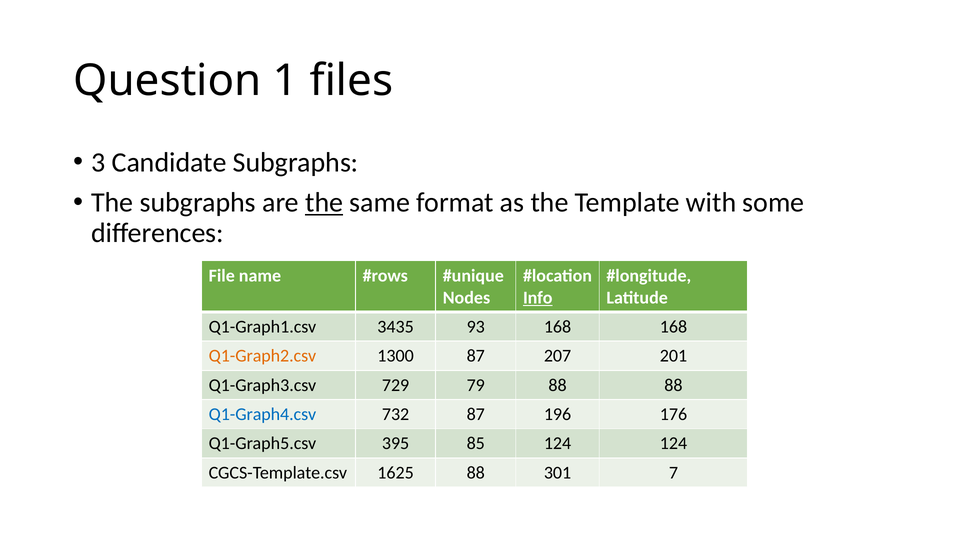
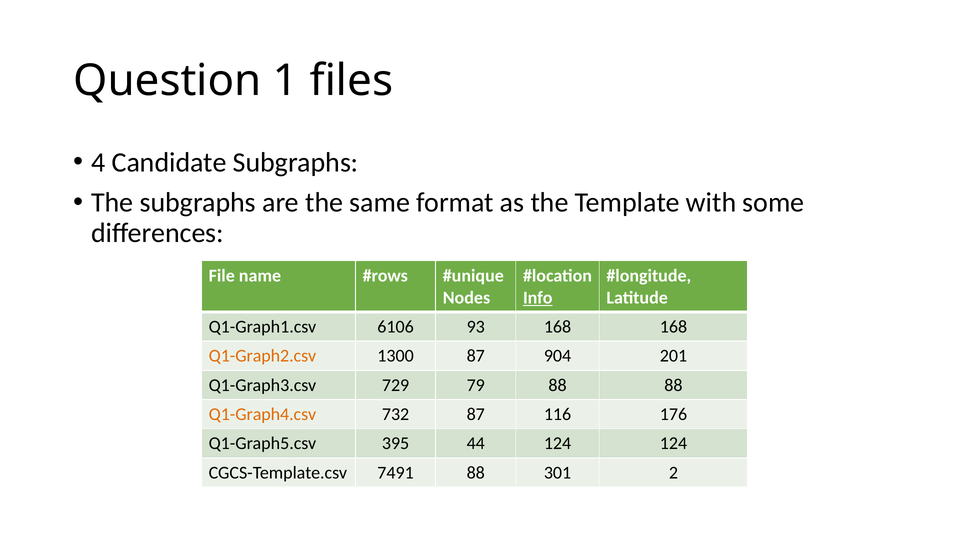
3: 3 -> 4
the at (324, 203) underline: present -> none
3435: 3435 -> 6106
207: 207 -> 904
Q1-Graph4.csv colour: blue -> orange
196: 196 -> 116
85: 85 -> 44
1625: 1625 -> 7491
7: 7 -> 2
